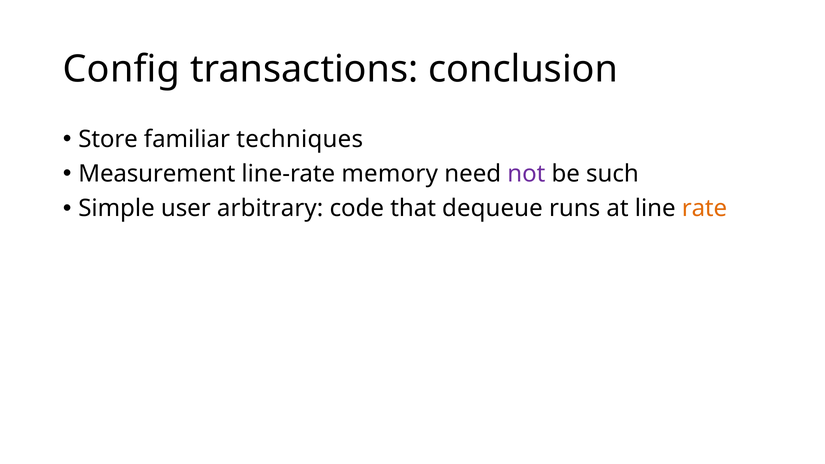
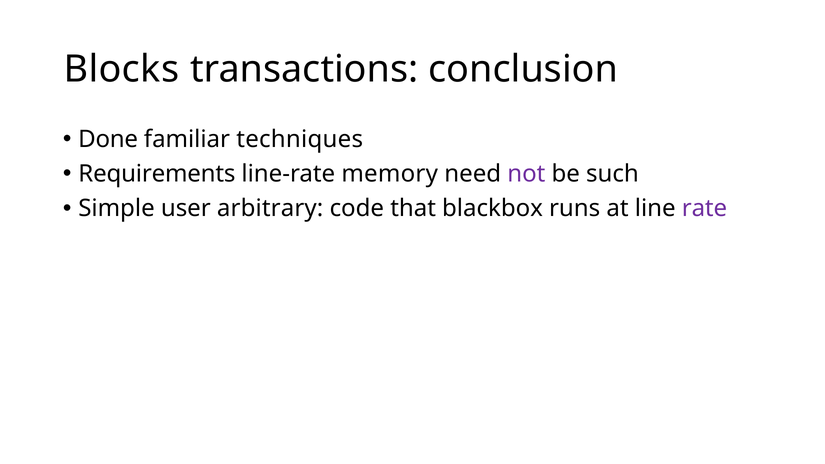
Config: Config -> Blocks
Store: Store -> Done
Measurement: Measurement -> Requirements
dequeue: dequeue -> blackbox
rate colour: orange -> purple
